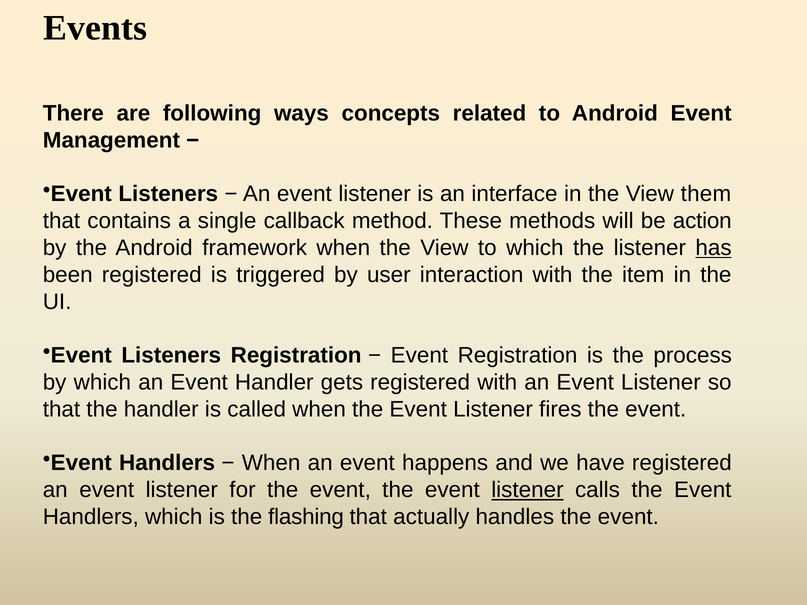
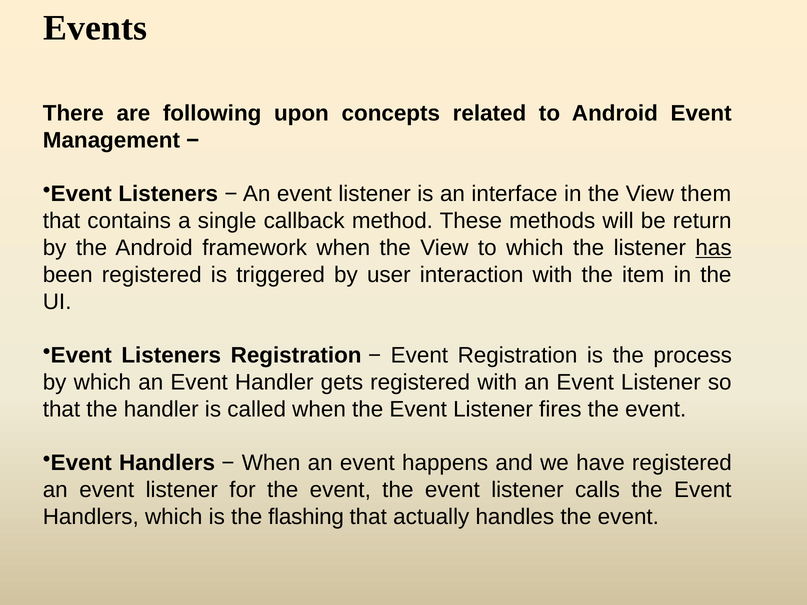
ways: ways -> upon
action: action -> return
listener at (527, 490) underline: present -> none
